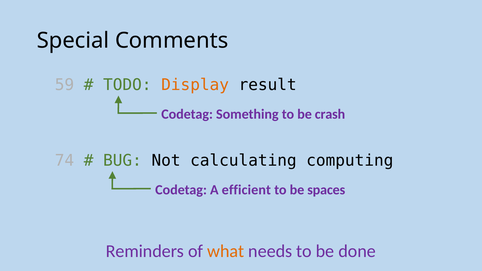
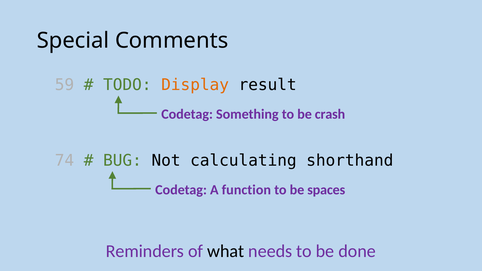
computing: computing -> shorthand
efficient: efficient -> function
what colour: orange -> black
